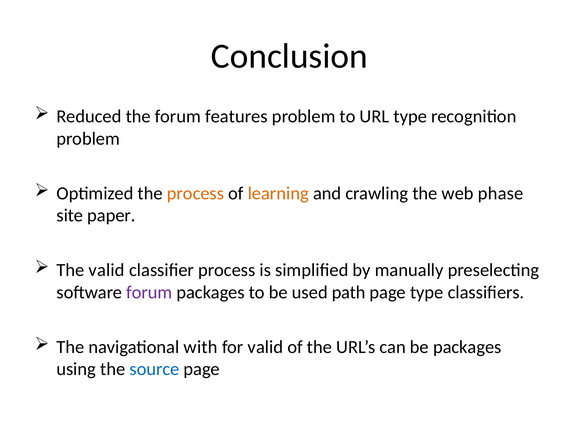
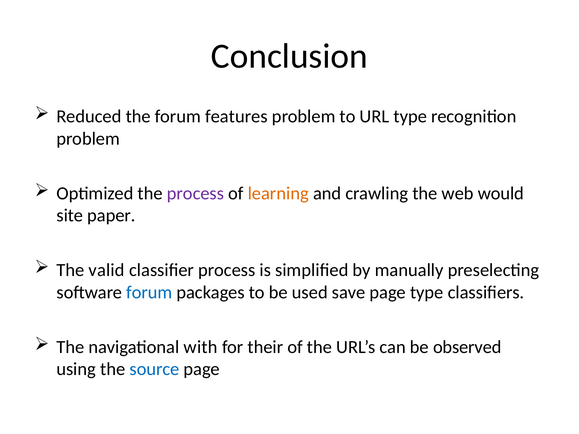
process at (195, 193) colour: orange -> purple
phase: phase -> would
forum at (149, 292) colour: purple -> blue
path: path -> save
for valid: valid -> their
be packages: packages -> observed
